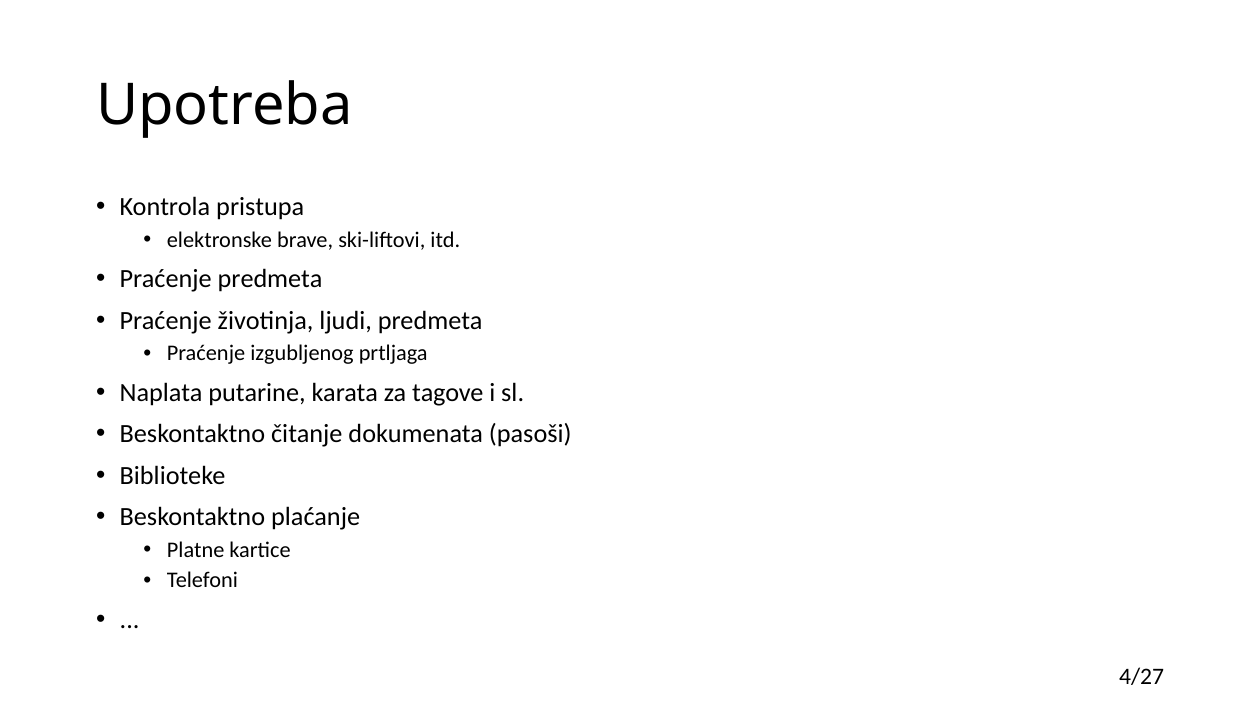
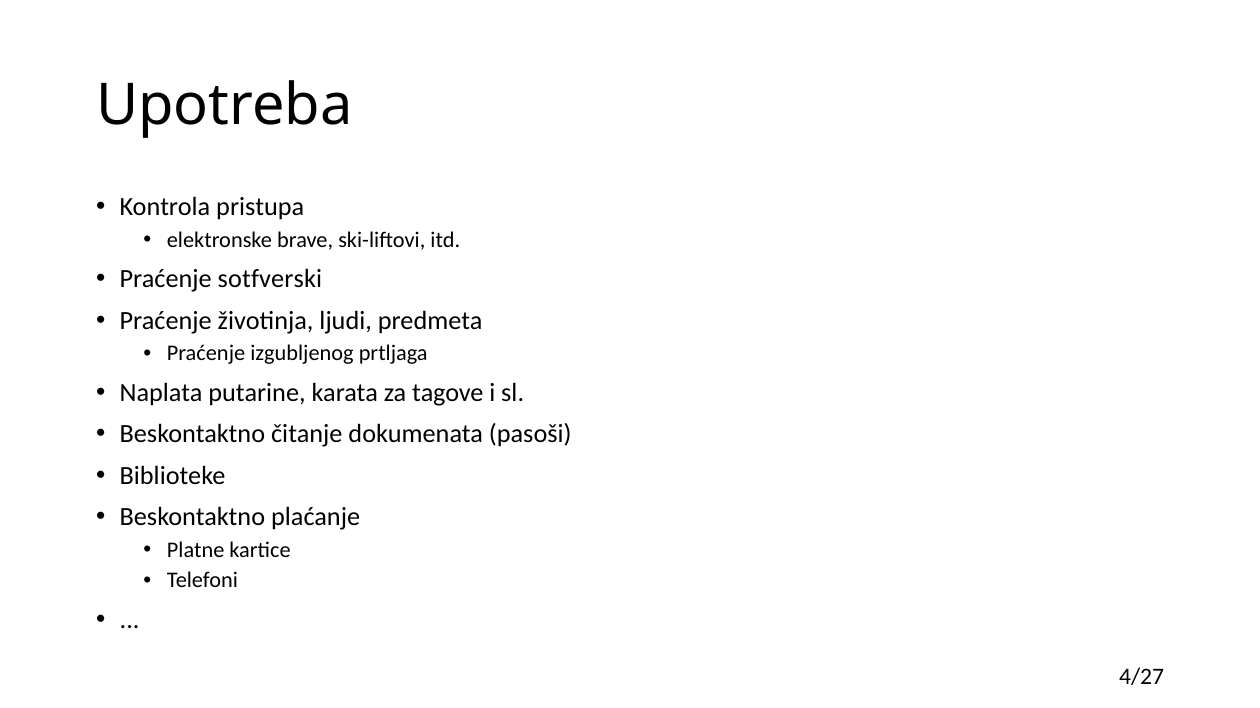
Praćenje predmeta: predmeta -> sotfverski
